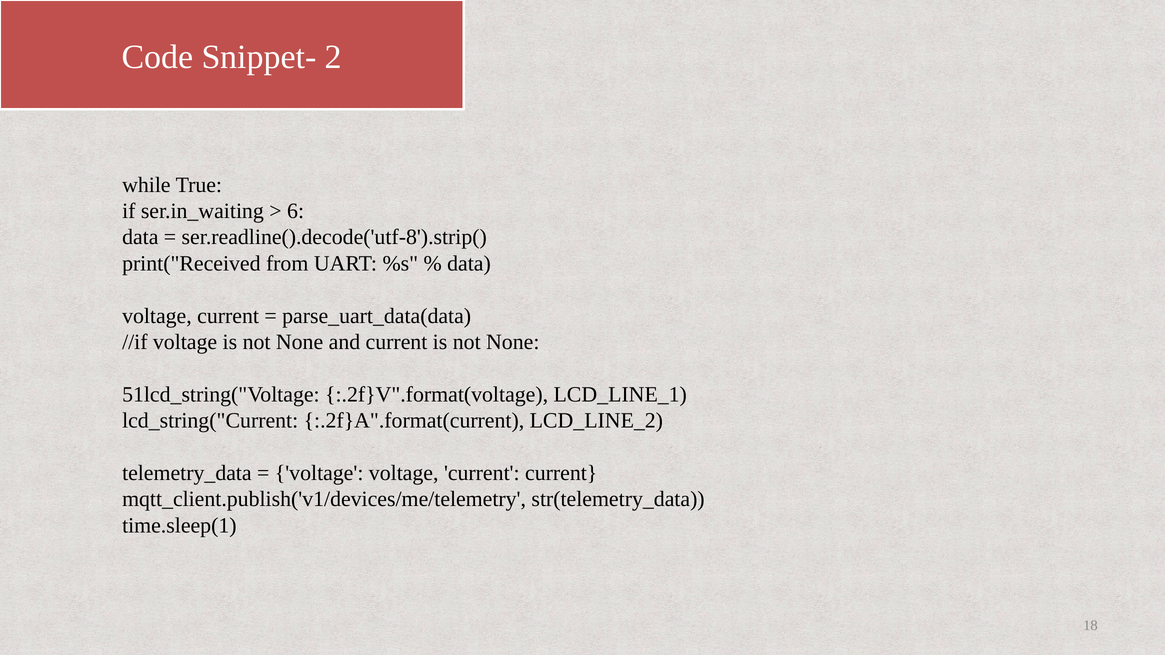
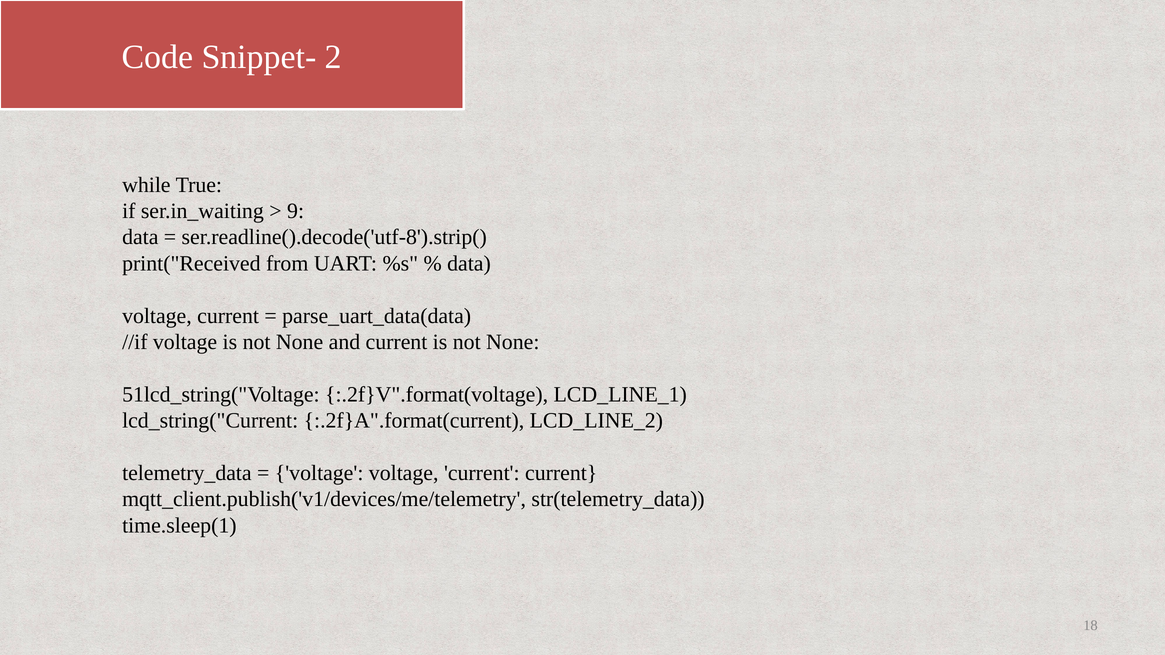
6: 6 -> 9
